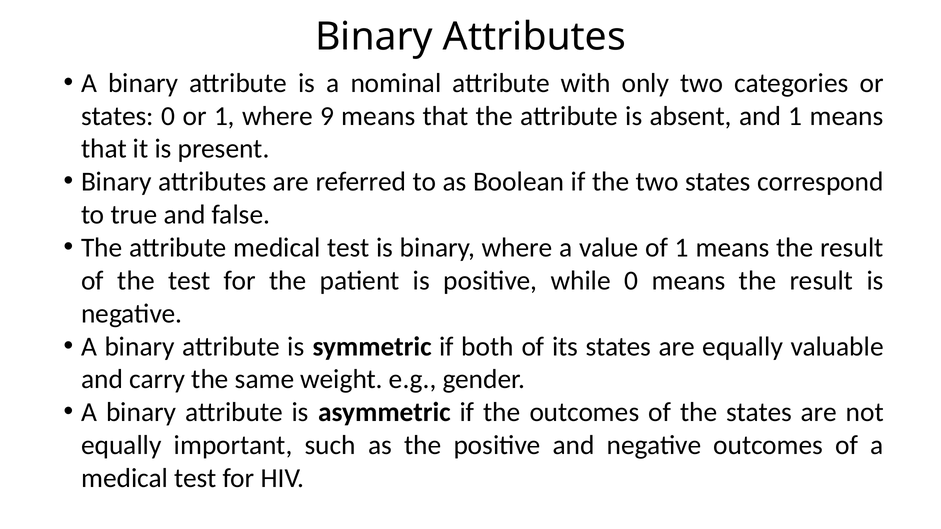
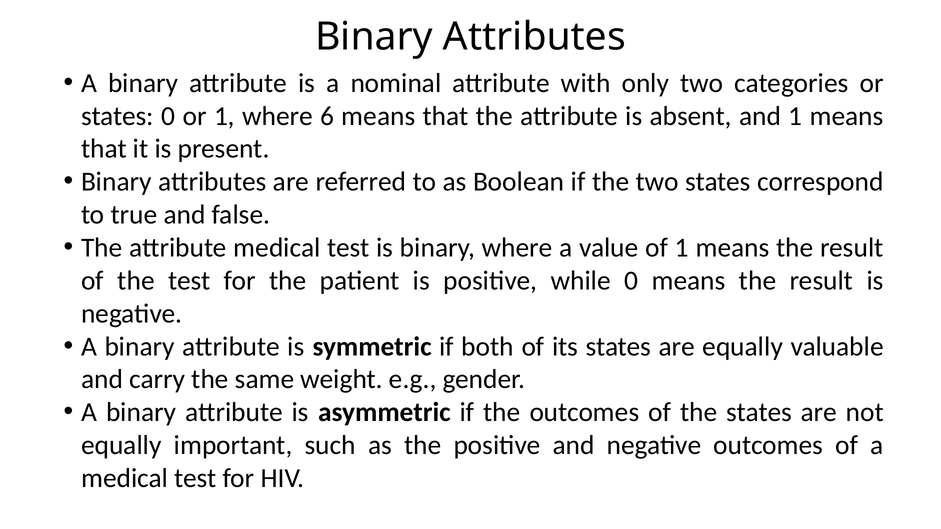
9: 9 -> 6
